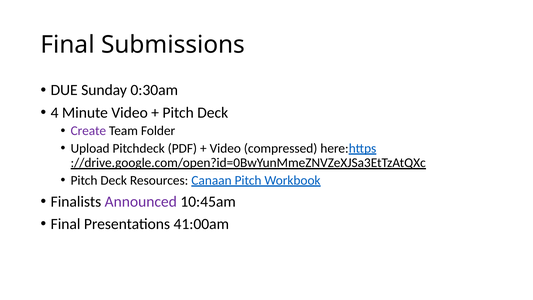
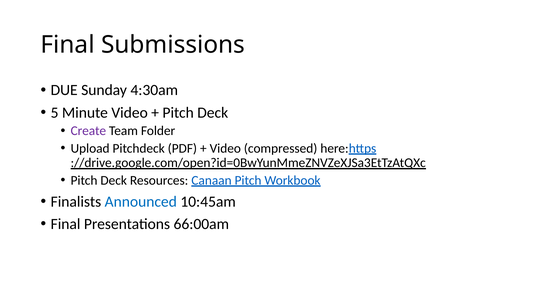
0:30am: 0:30am -> 4:30am
4: 4 -> 5
Announced colour: purple -> blue
41:00am: 41:00am -> 66:00am
